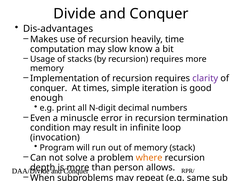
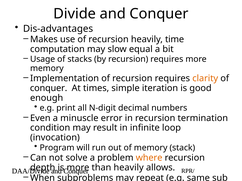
know: know -> equal
clarity colour: purple -> orange
than person: person -> heavily
